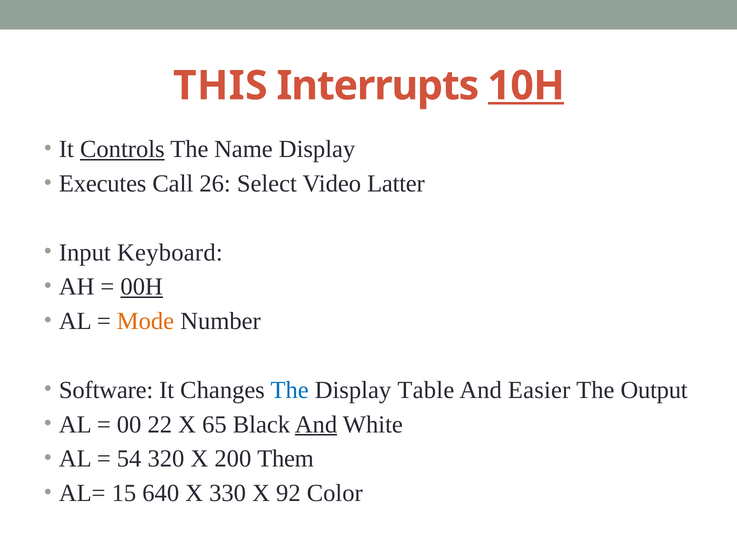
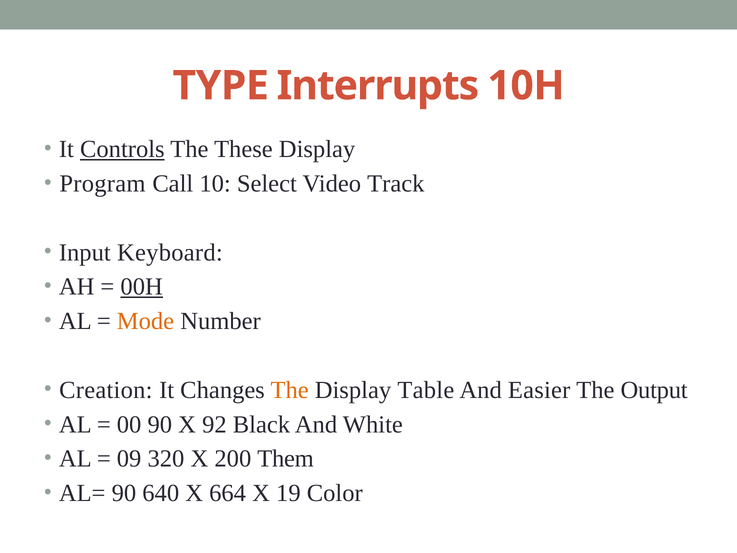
THIS: THIS -> TYPE
10H underline: present -> none
Name: Name -> These
Executes: Executes -> Program
26: 26 -> 10
Latter: Latter -> Track
Software: Software -> Creation
The at (290, 390) colour: blue -> orange
00 22: 22 -> 90
65: 65 -> 92
And at (316, 424) underline: present -> none
54: 54 -> 09
AL= 15: 15 -> 90
330: 330 -> 664
92: 92 -> 19
